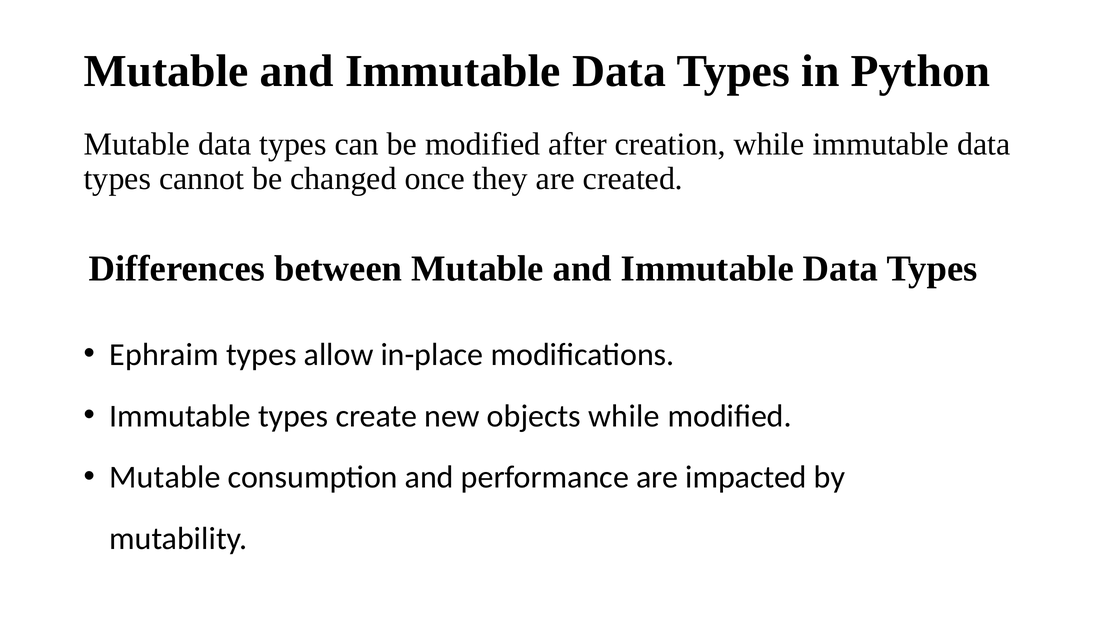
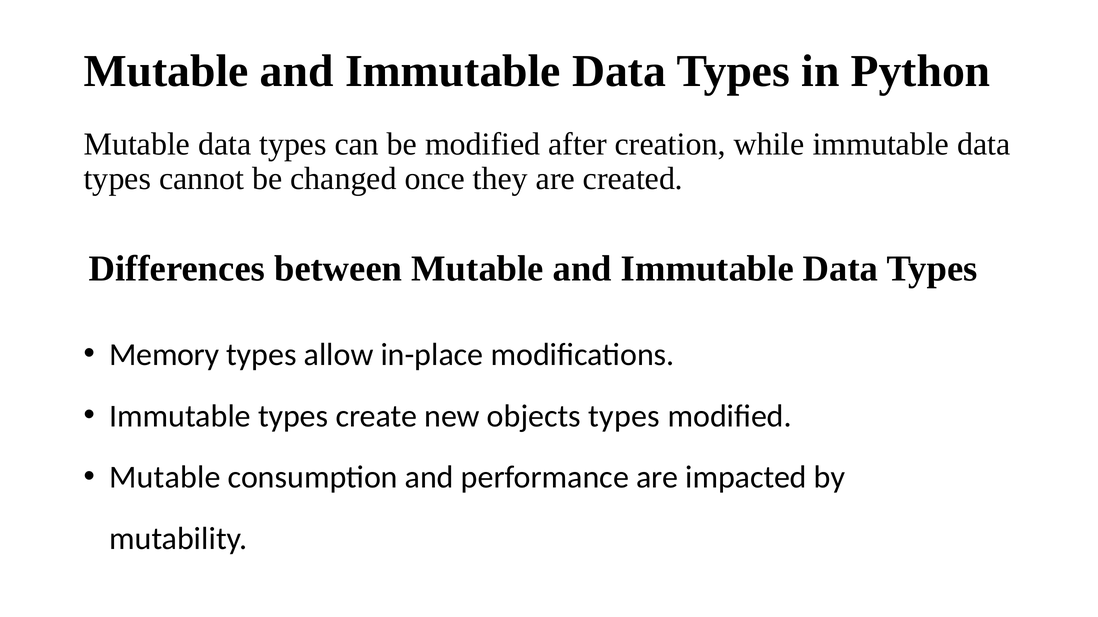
Ephraim: Ephraim -> Memory
objects while: while -> types
